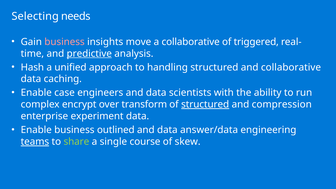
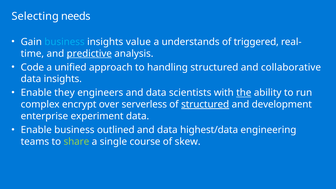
business at (65, 42) colour: pink -> light blue
move: move -> value
a collaborative: collaborative -> understands
Hash: Hash -> Code
data caching: caching -> insights
case: case -> they
the underline: none -> present
transform: transform -> serverless
compression: compression -> development
answer/data: answer/data -> highest/data
teams underline: present -> none
